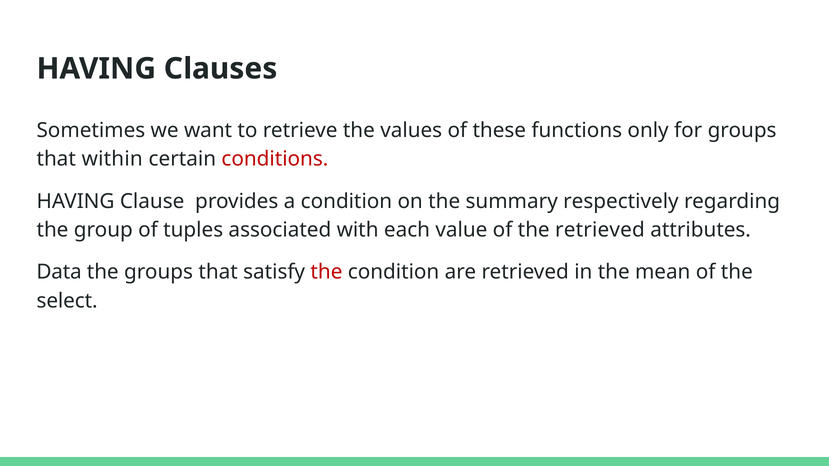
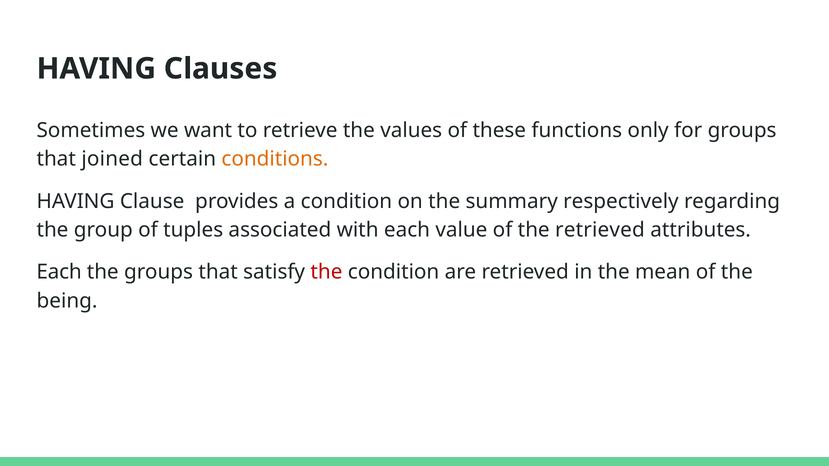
within: within -> joined
conditions colour: red -> orange
Data at (59, 272): Data -> Each
select: select -> being
